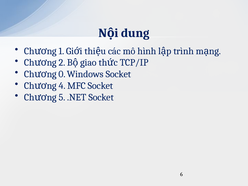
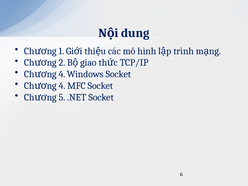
0 at (62, 74): 0 -> 4
